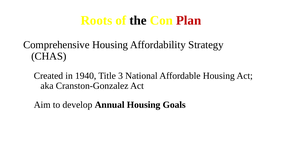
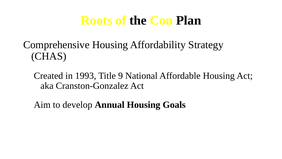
Plan colour: red -> black
1940: 1940 -> 1993
3: 3 -> 9
